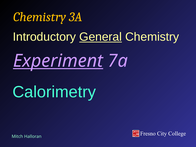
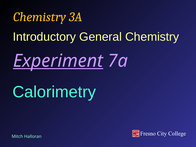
General underline: present -> none
